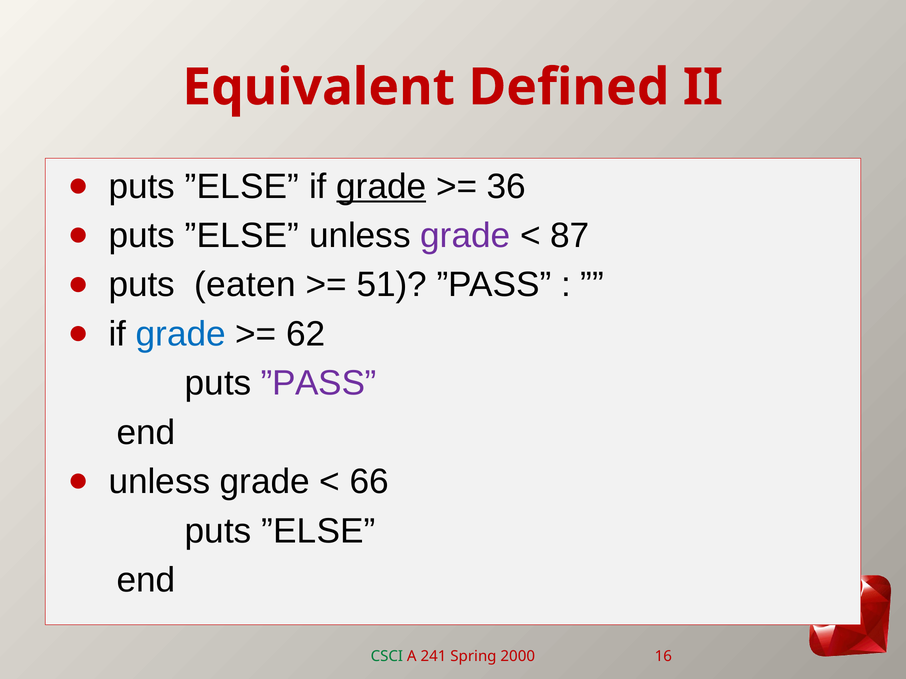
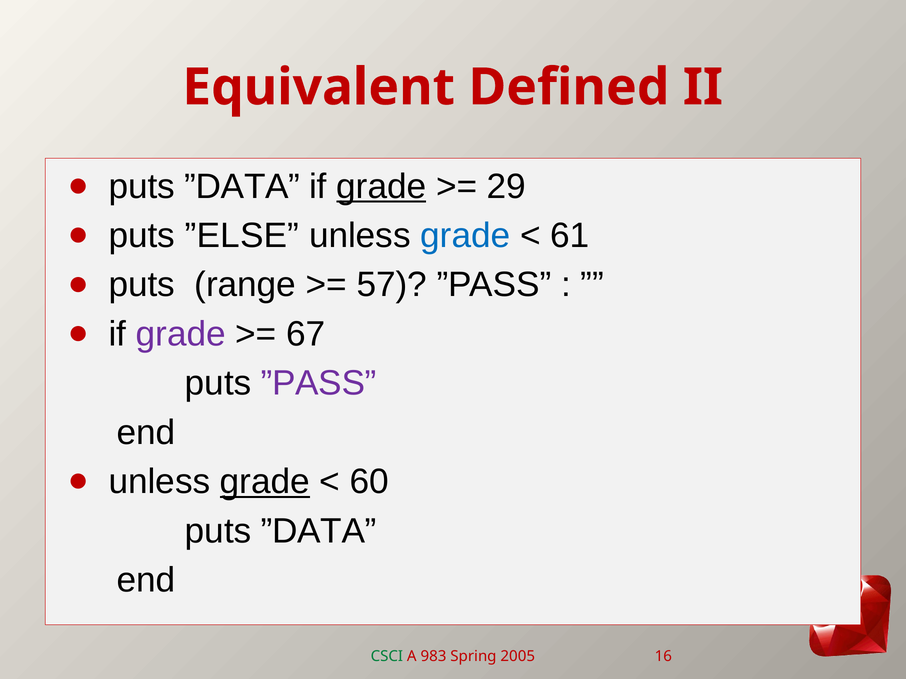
”ELSE at (242, 187): ”ELSE -> ”DATA
36: 36 -> 29
grade at (465, 236) colour: purple -> blue
87: 87 -> 61
eaten: eaten -> range
51: 51 -> 57
grade at (181, 334) colour: blue -> purple
62: 62 -> 67
grade at (265, 482) underline: none -> present
66: 66 -> 60
”ELSE at (318, 531): ”ELSE -> ”DATA
241: 241 -> 983
2000: 2000 -> 2005
